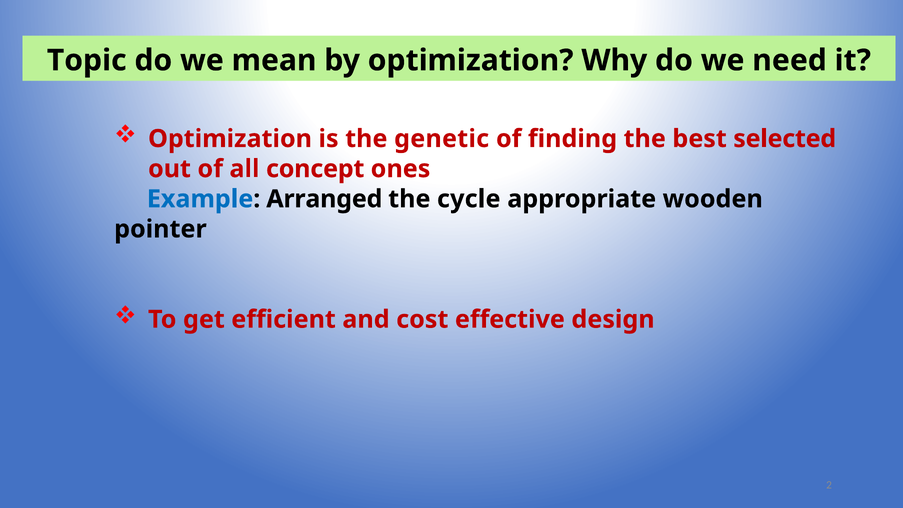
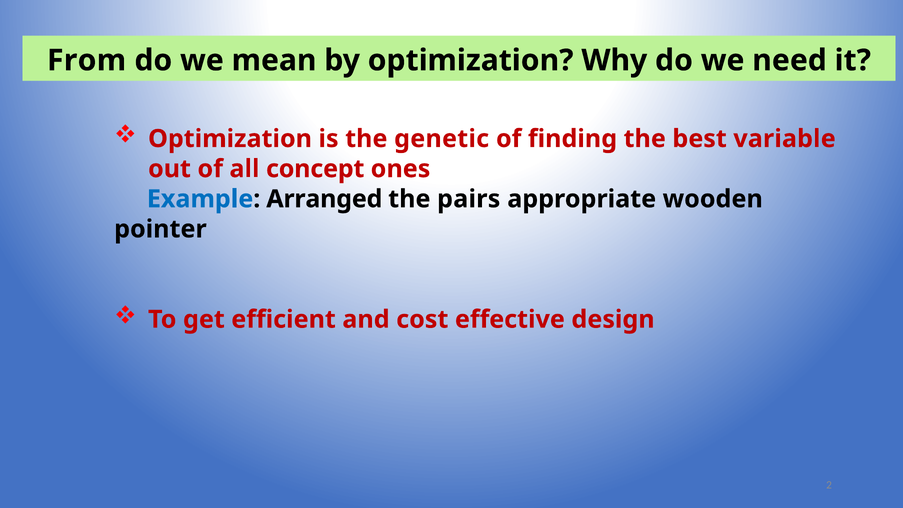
Topic: Topic -> From
selected: selected -> variable
cycle: cycle -> pairs
